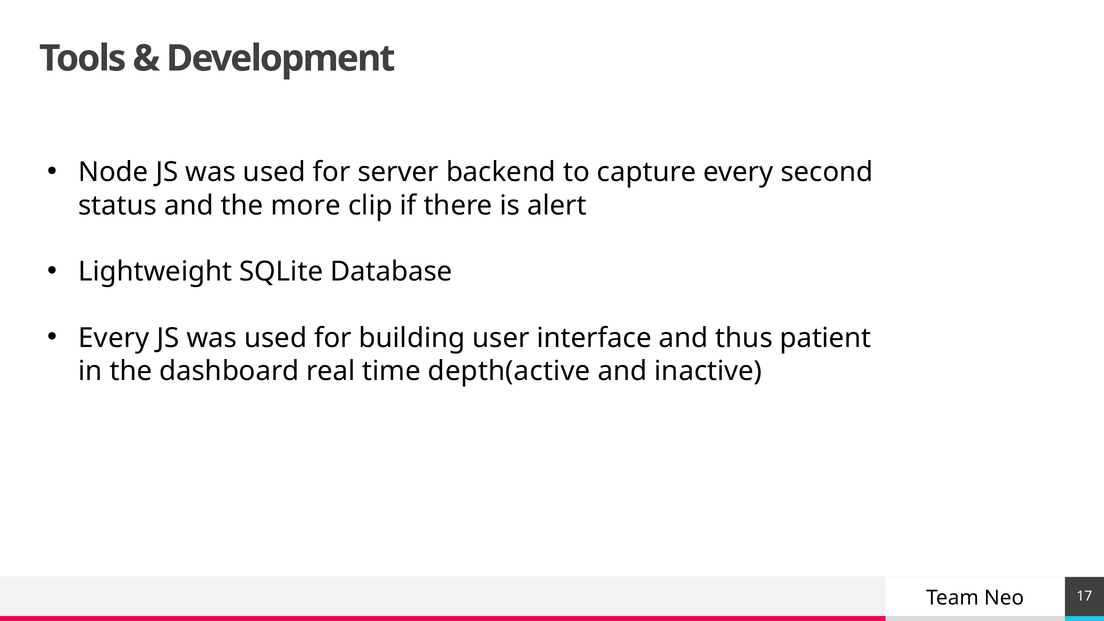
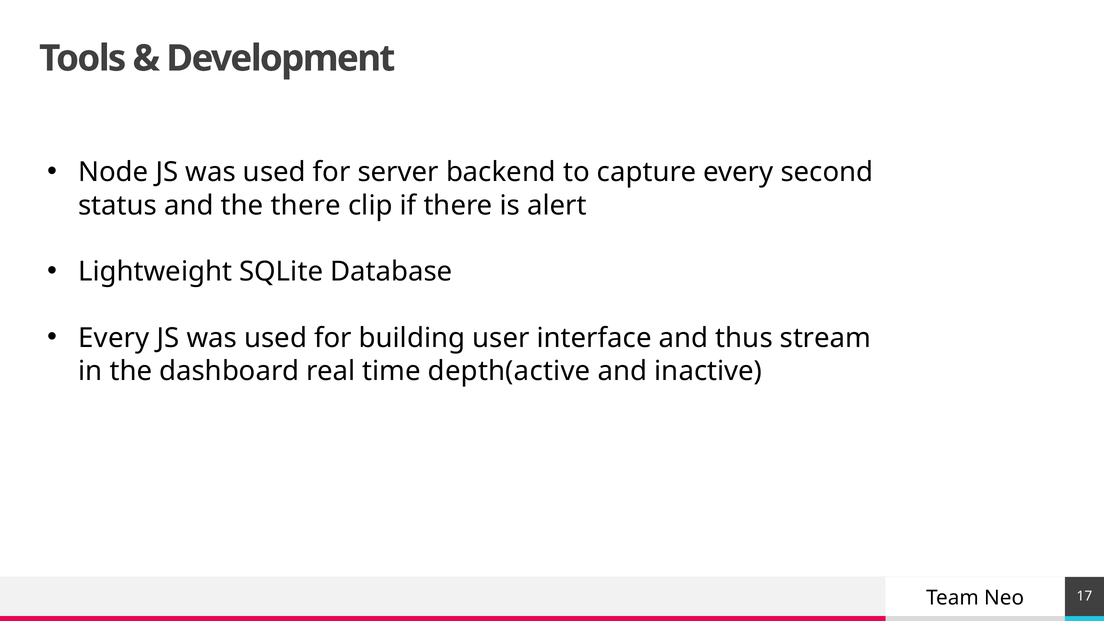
the more: more -> there
patient: patient -> stream
